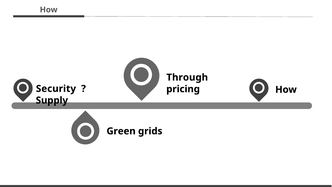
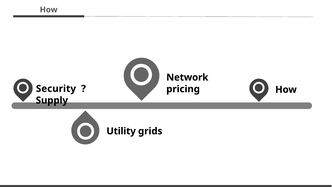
Through: Through -> Network
Green: Green -> Utility
